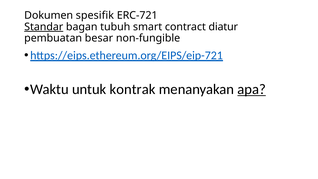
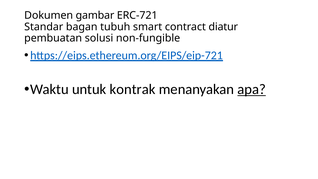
spesifik: spesifik -> gambar
Standar underline: present -> none
besar: besar -> solusi
